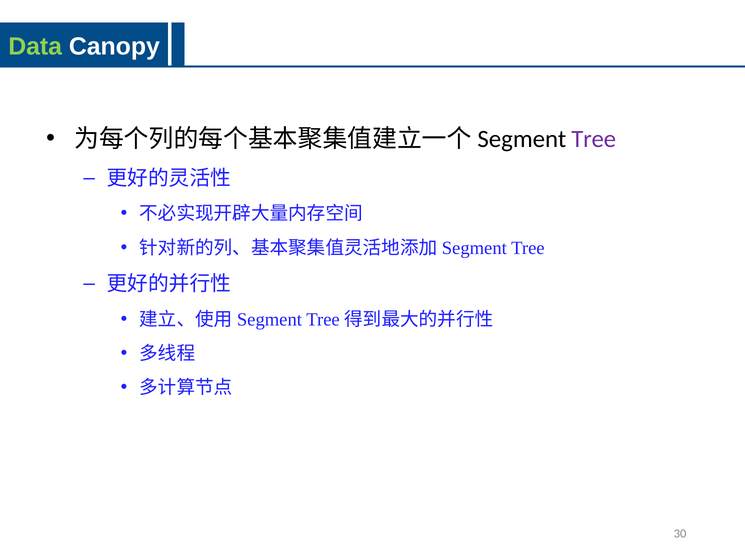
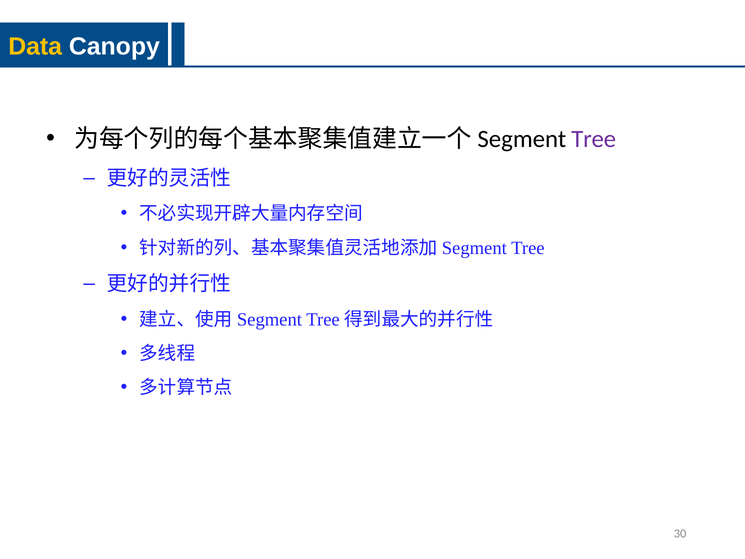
Data colour: light green -> yellow
